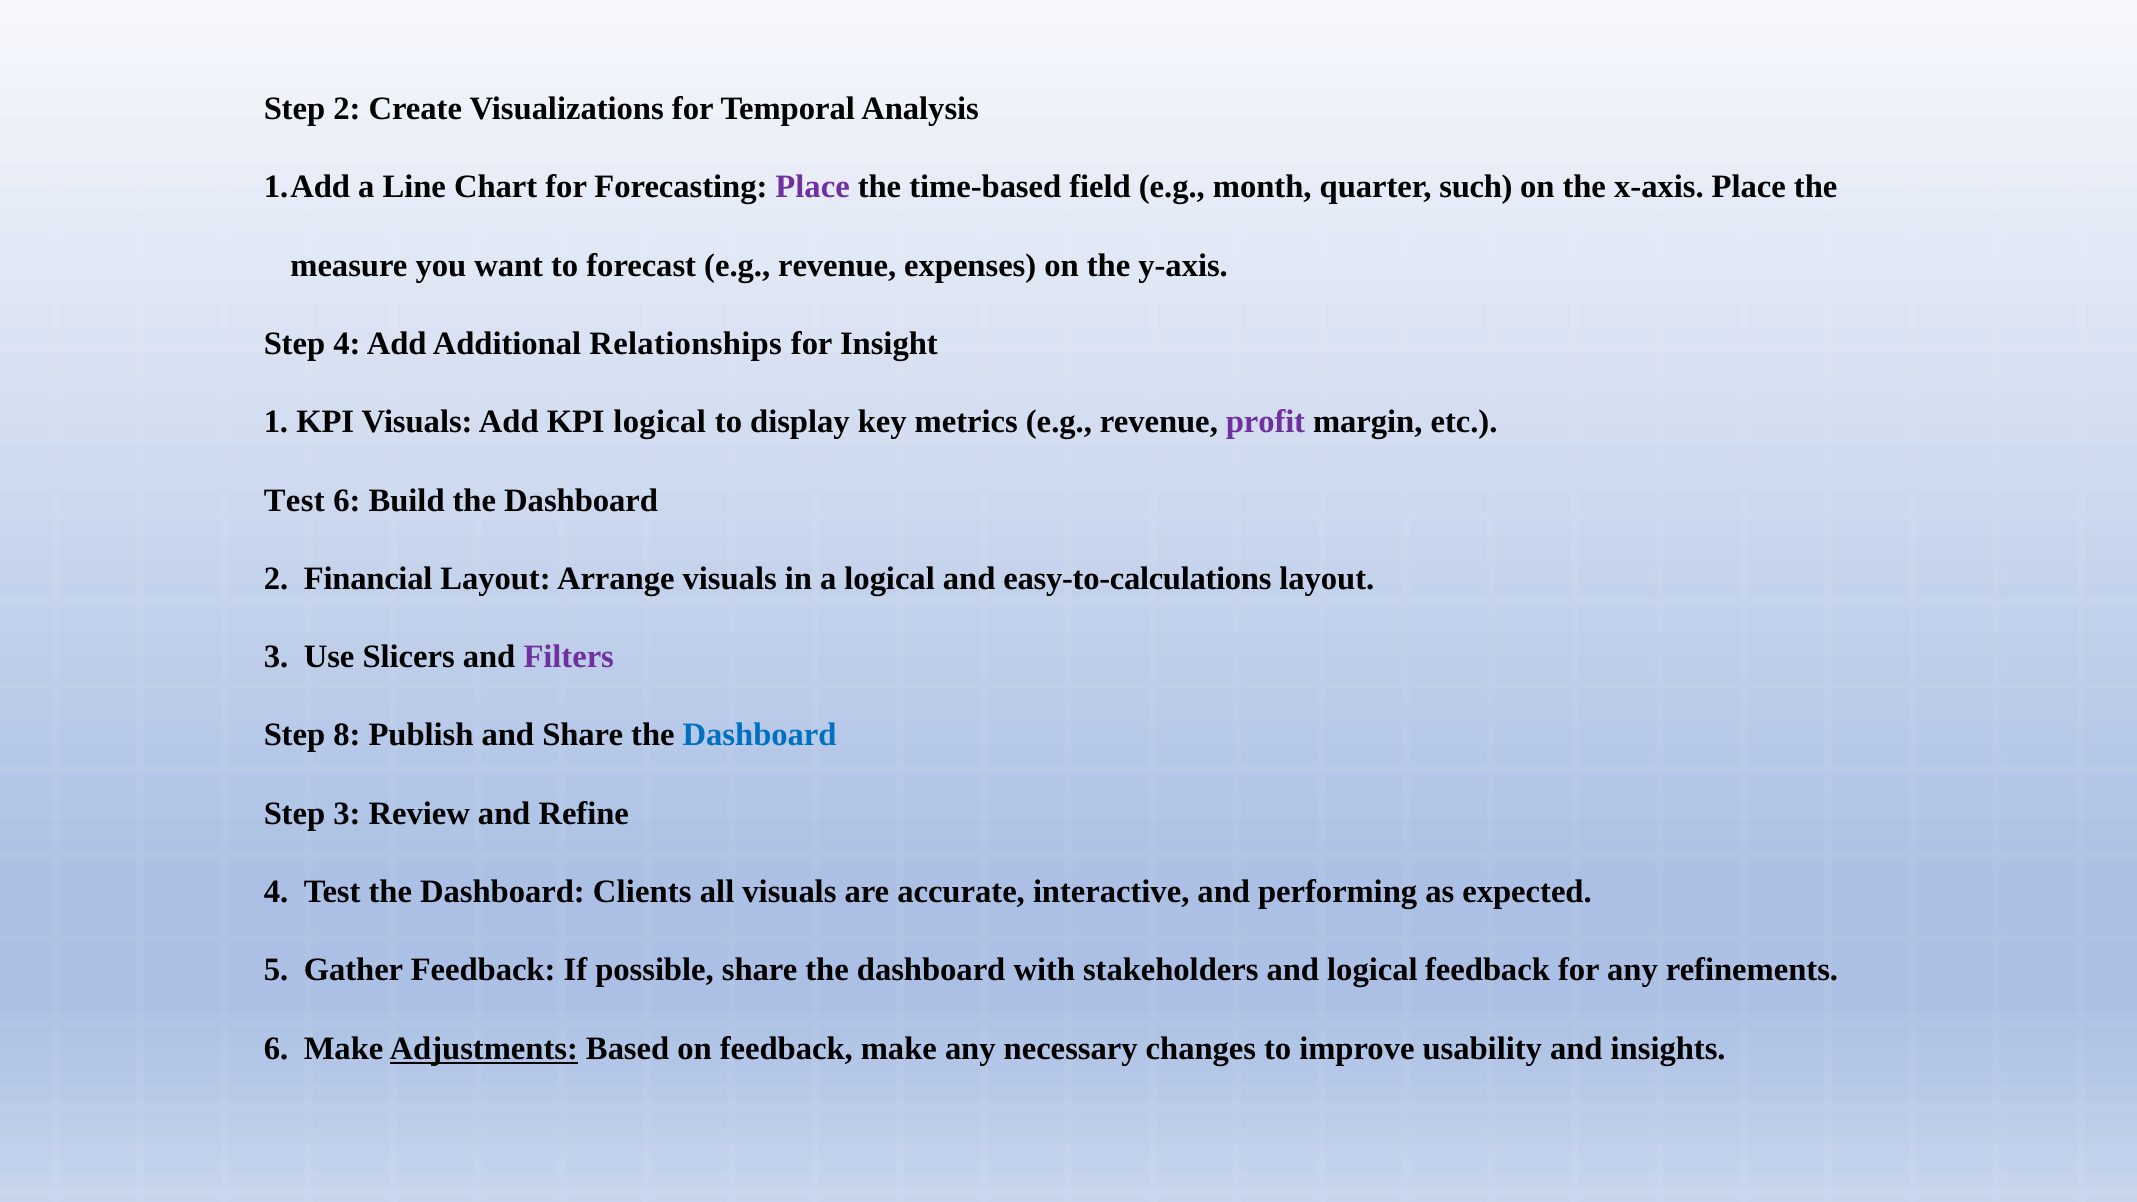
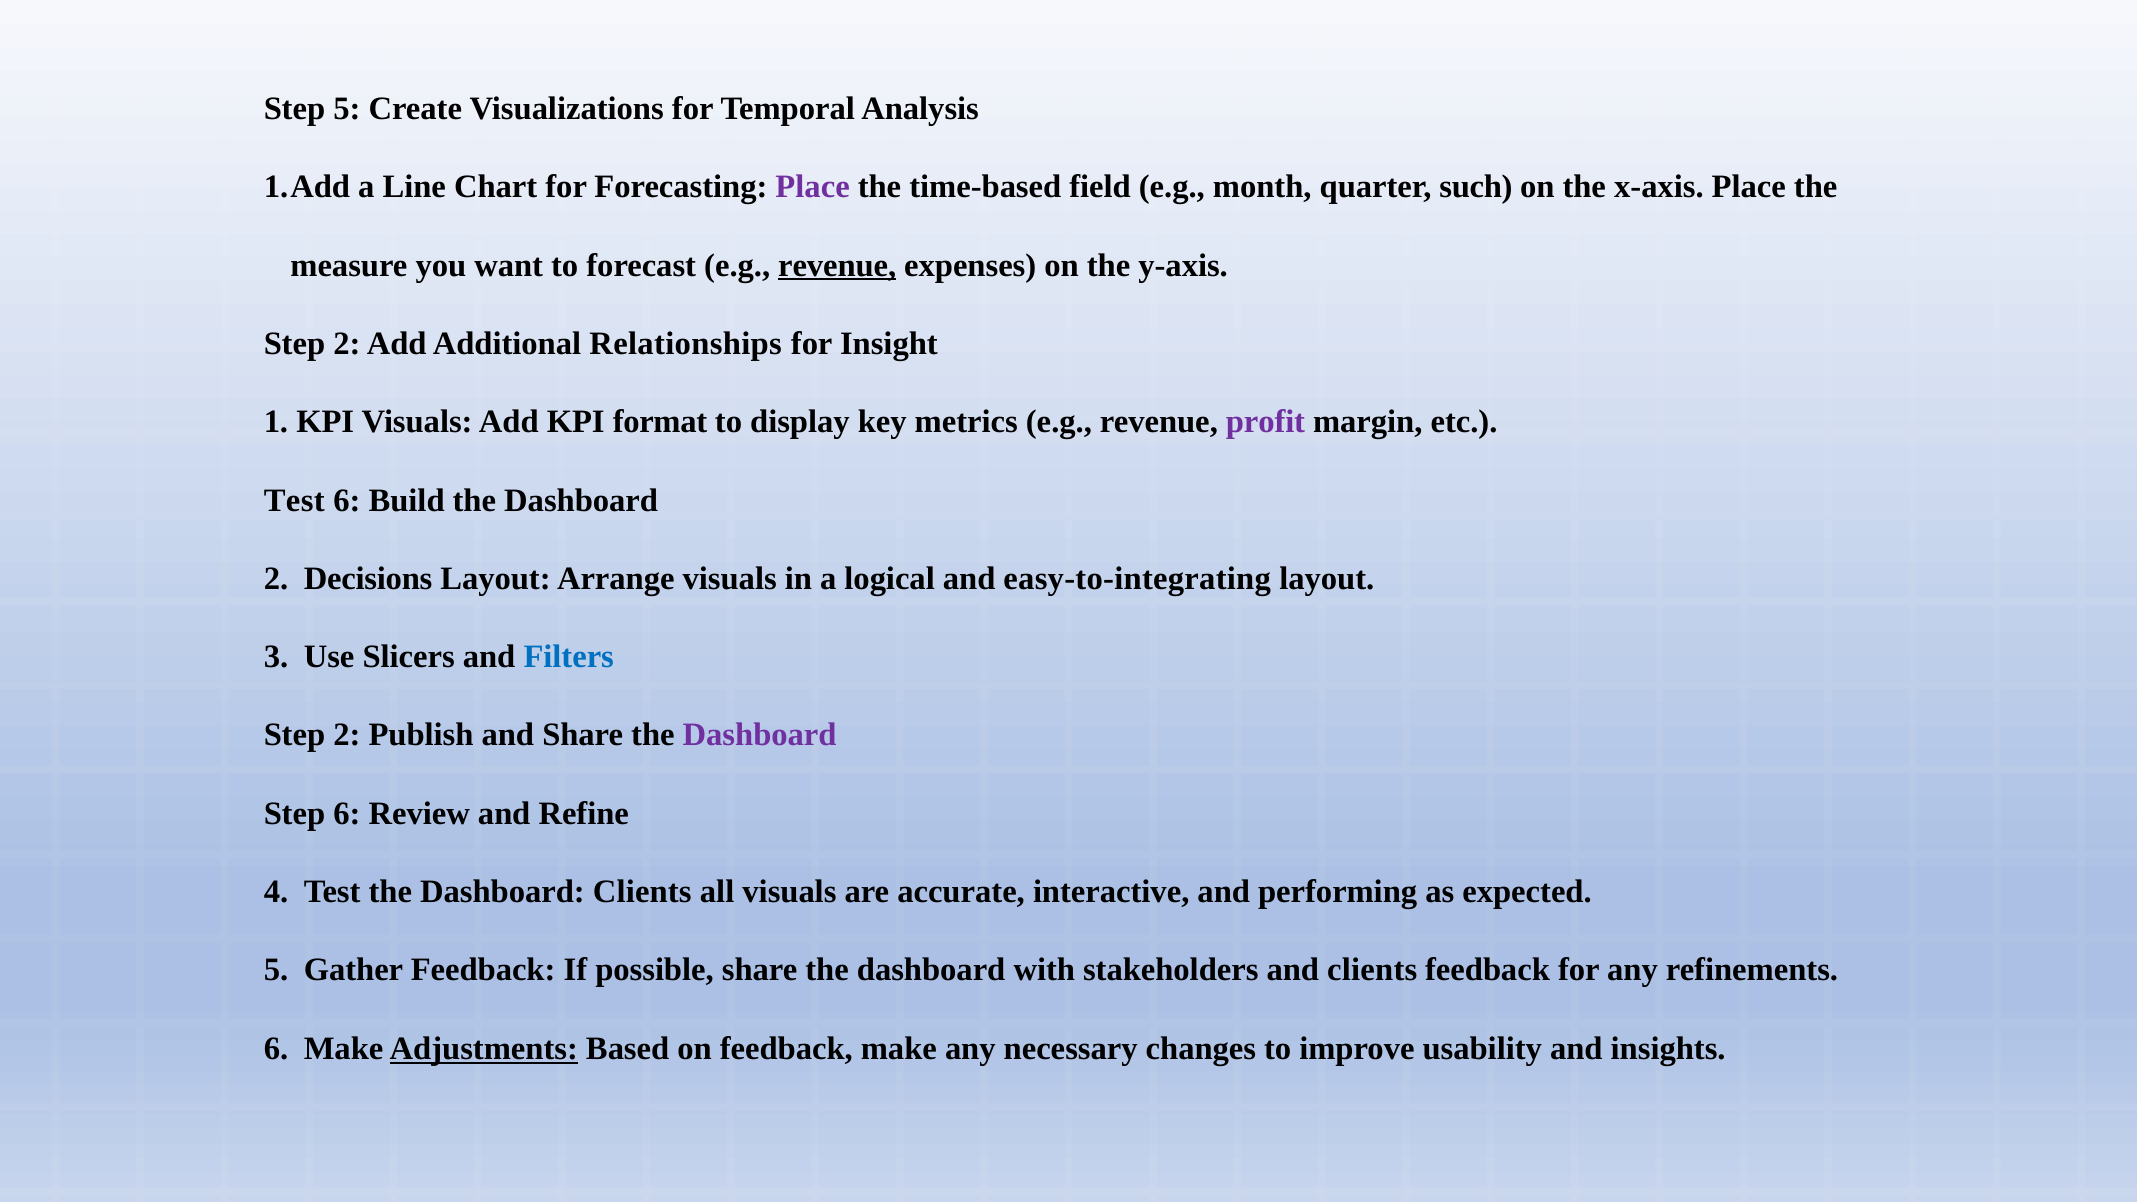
Step 2: 2 -> 5
revenue at (837, 265) underline: none -> present
4 at (347, 344): 4 -> 2
KPI logical: logical -> format
Financial: Financial -> Decisions
easy-to-calculations: easy-to-calculations -> easy-to-integrating
Filters colour: purple -> blue
8 at (347, 735): 8 -> 2
Dashboard at (760, 735) colour: blue -> purple
Step 3: 3 -> 6
and logical: logical -> clients
